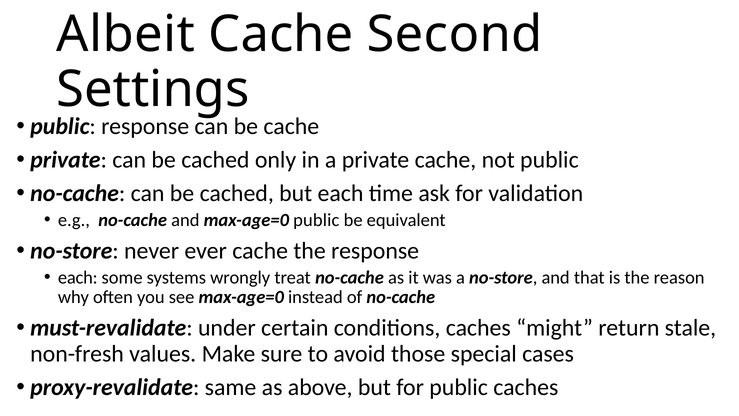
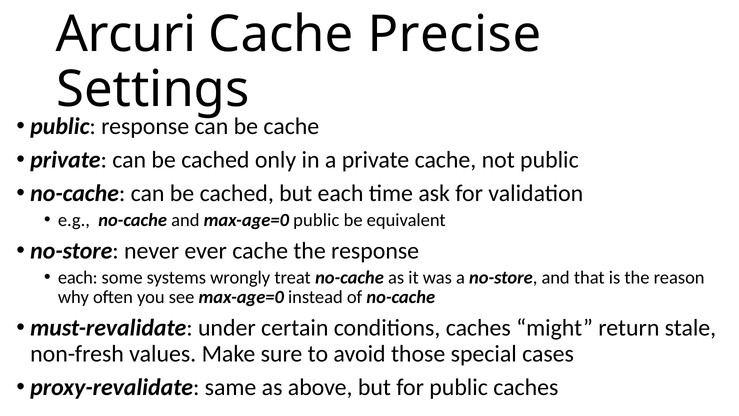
Albeit: Albeit -> Arcuri
Second: Second -> Precise
